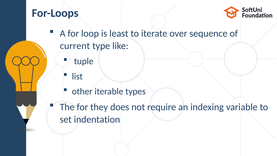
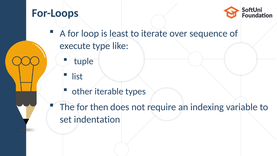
current: current -> execute
they: they -> then
